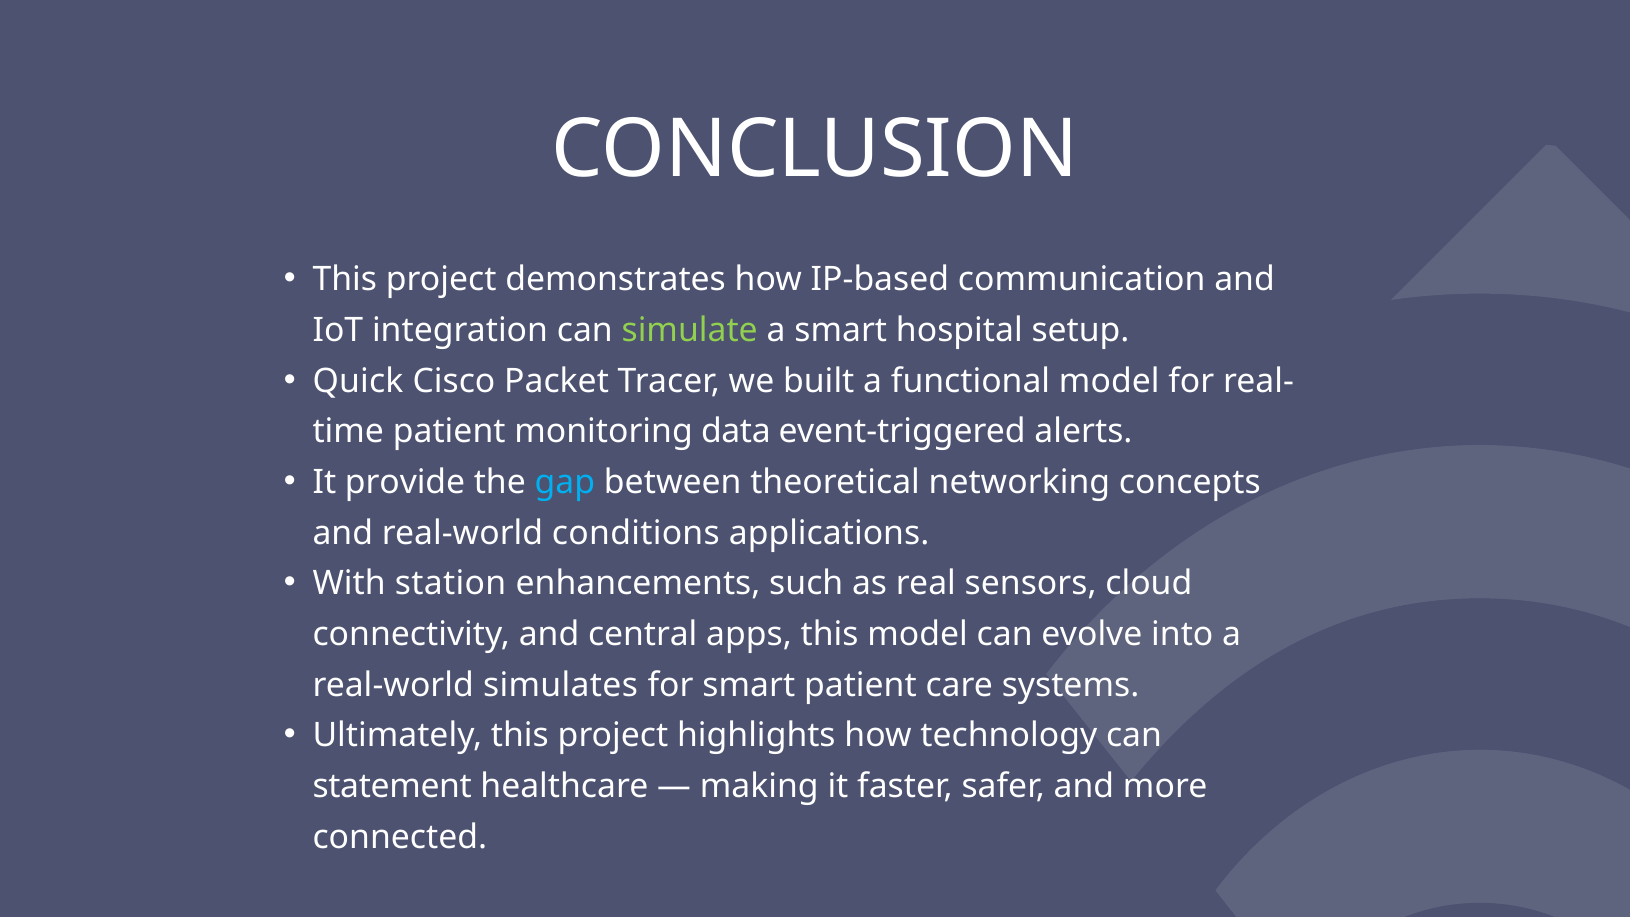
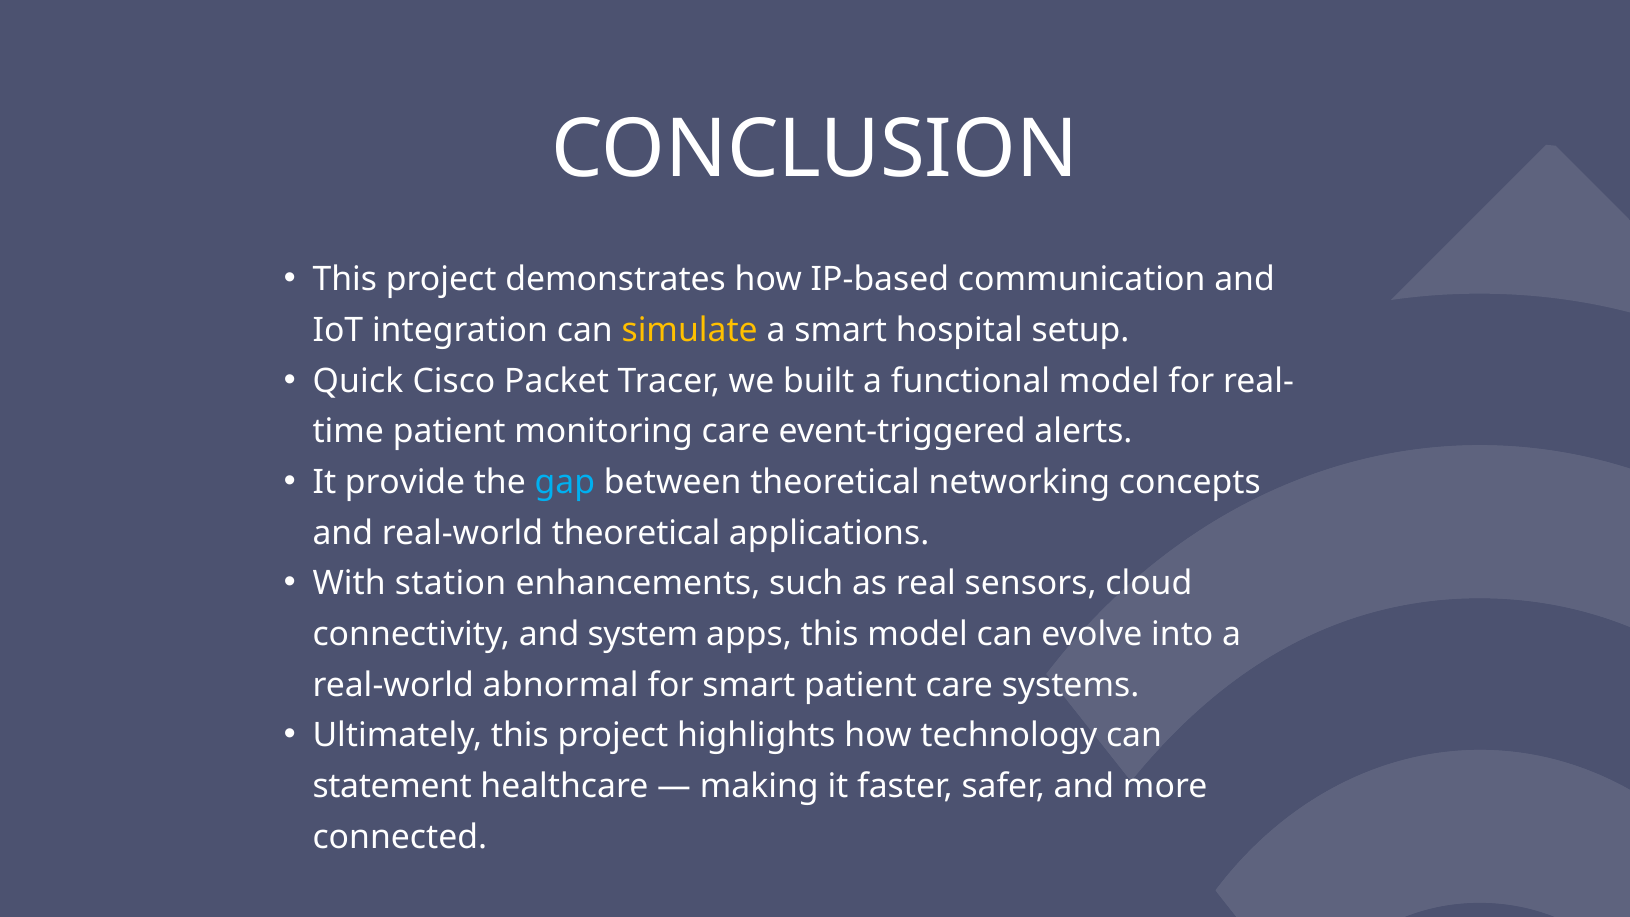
simulate colour: light green -> yellow
monitoring data: data -> care
real-world conditions: conditions -> theoretical
central: central -> system
simulates: simulates -> abnormal
